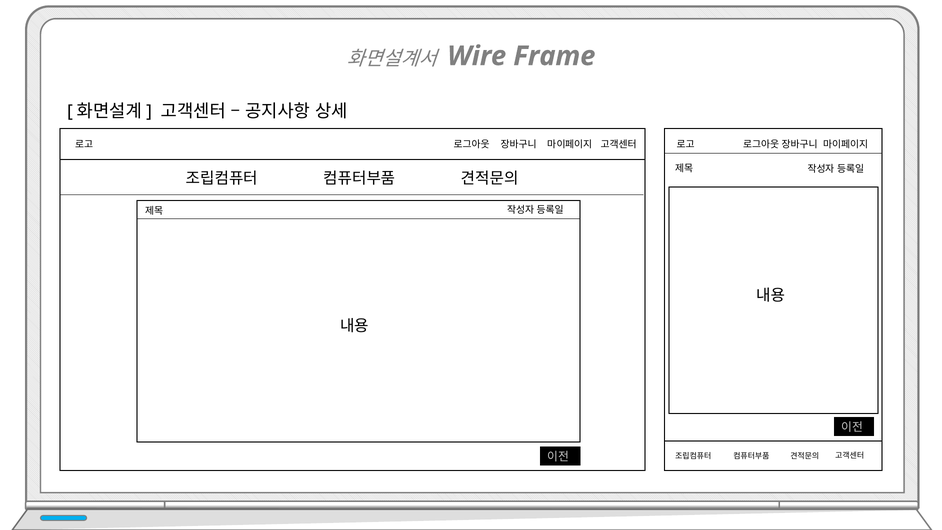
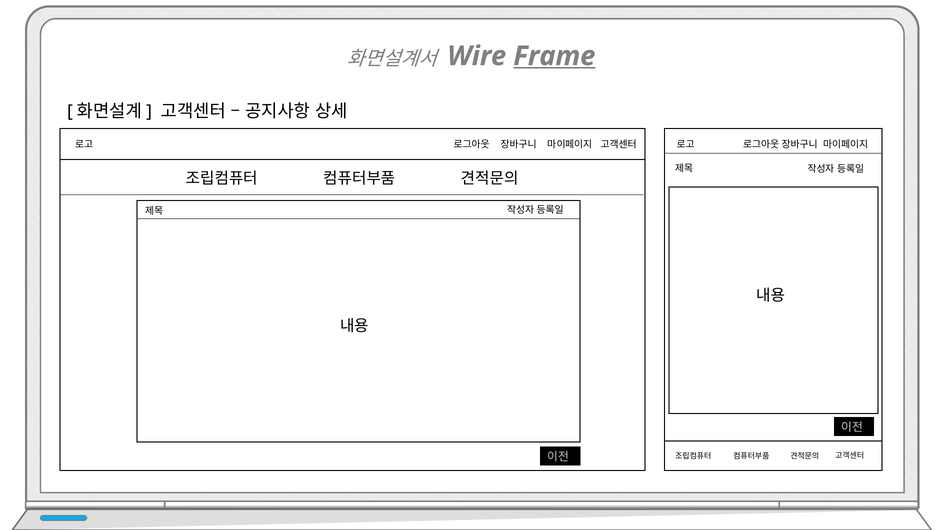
Frame underline: none -> present
